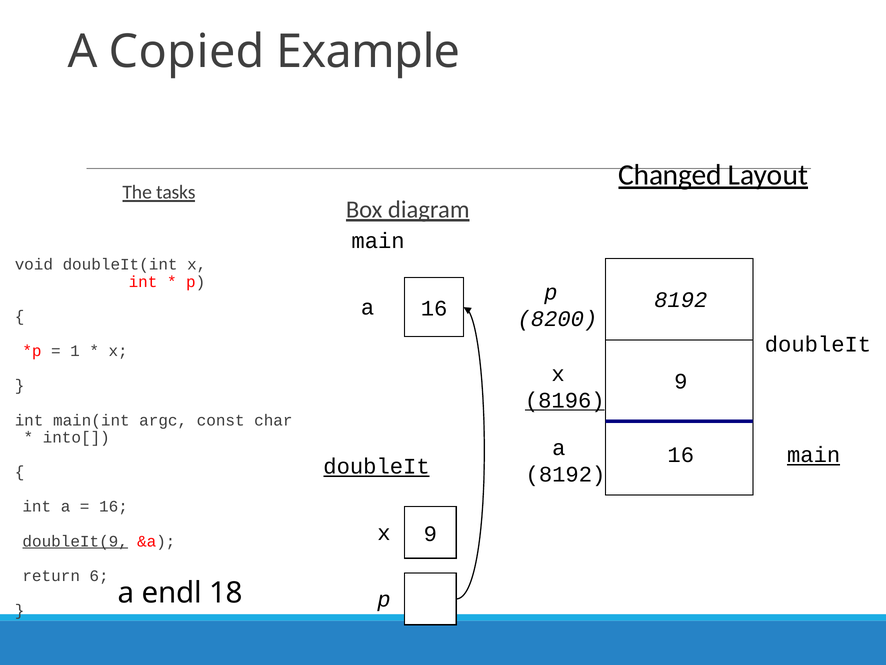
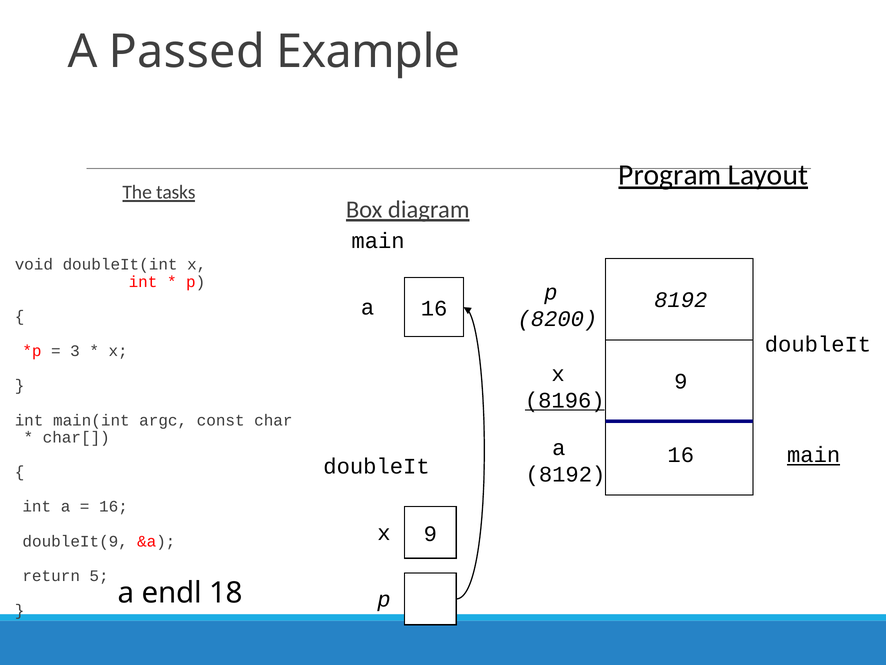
Copied: Copied -> Passed
Changed: Changed -> Program
1: 1 -> 3
into[: into[ -> char[
doubleIt at (377, 466) underline: present -> none
doubleIt(9 underline: present -> none
6: 6 -> 5
